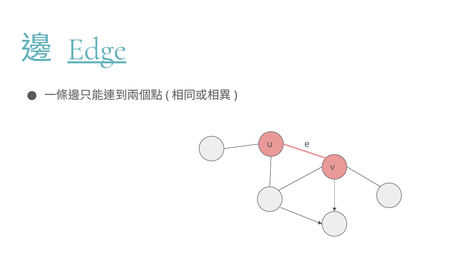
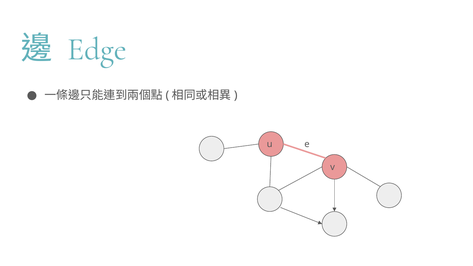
Edge underline: present -> none
